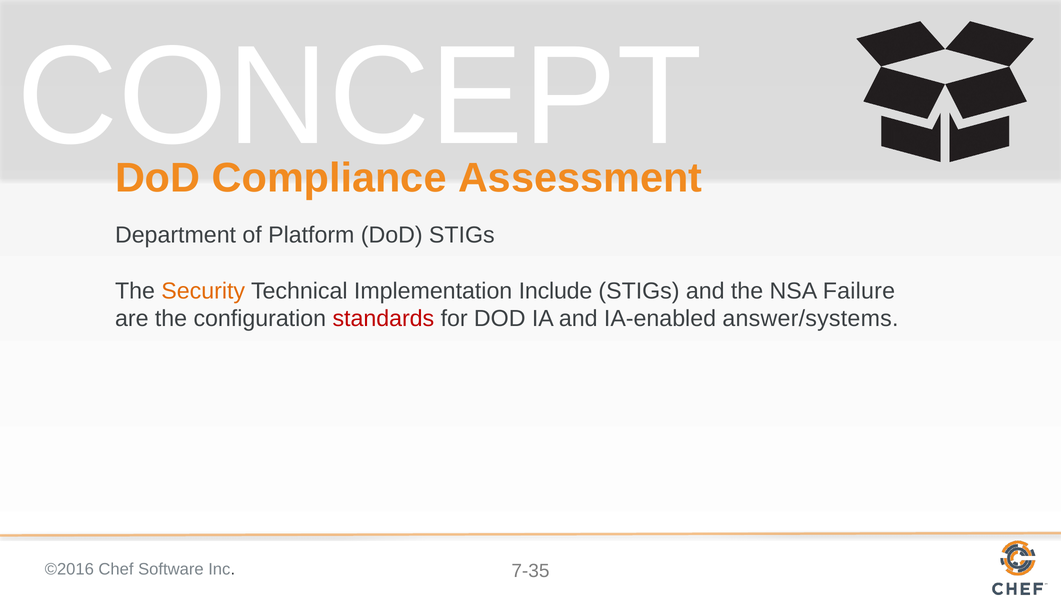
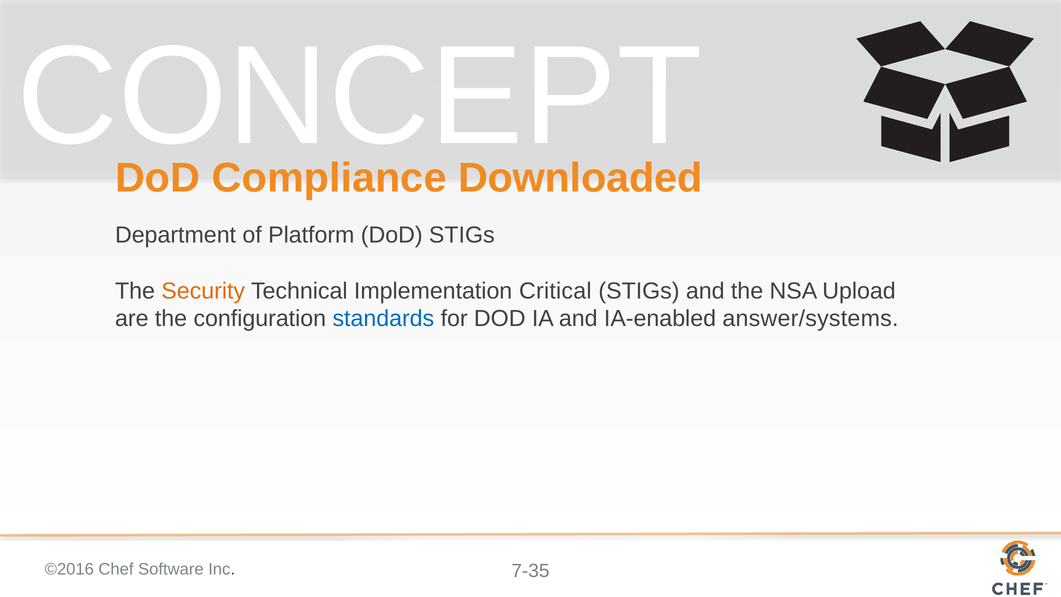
Assessment: Assessment -> Downloaded
Include: Include -> Critical
Failure: Failure -> Upload
standards colour: red -> blue
